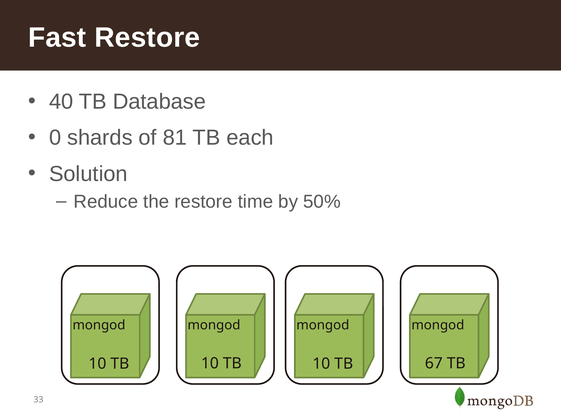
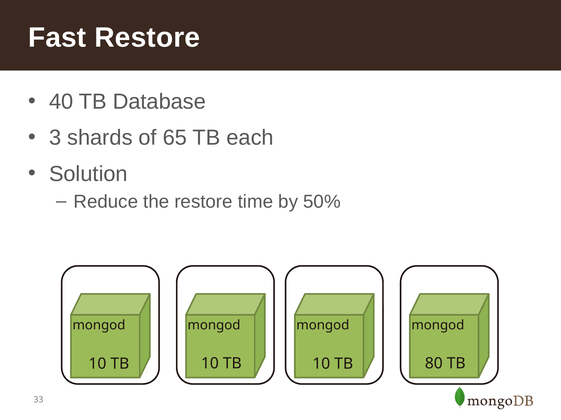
0: 0 -> 3
81: 81 -> 65
67: 67 -> 80
